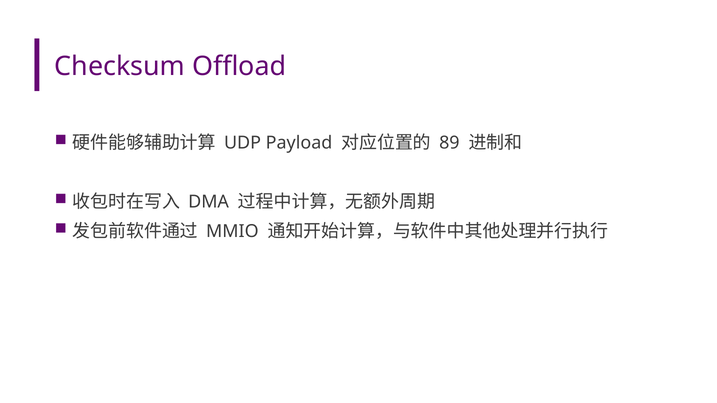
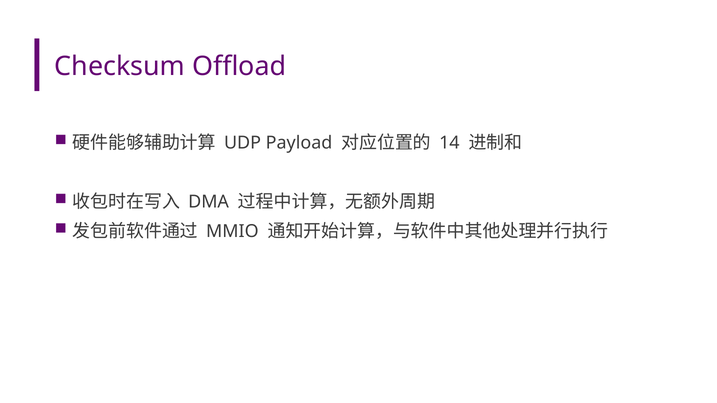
89: 89 -> 14
